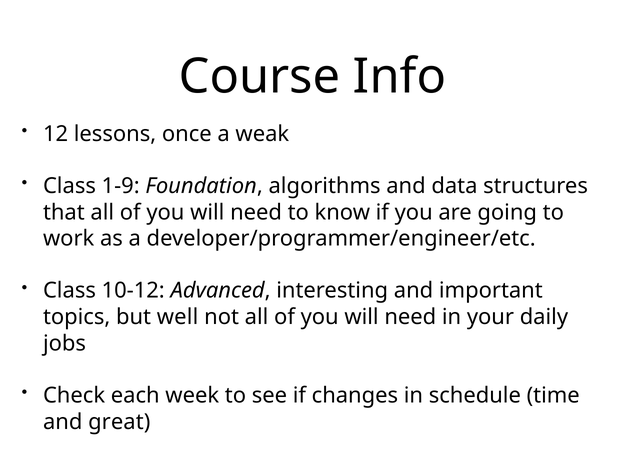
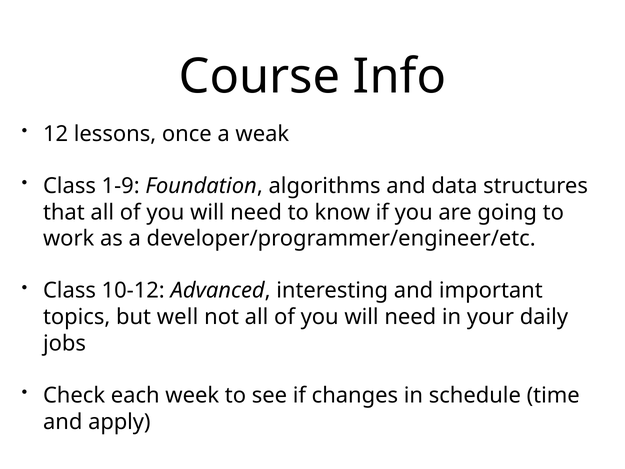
great: great -> apply
